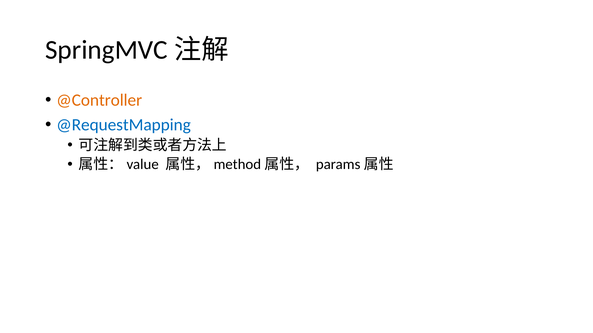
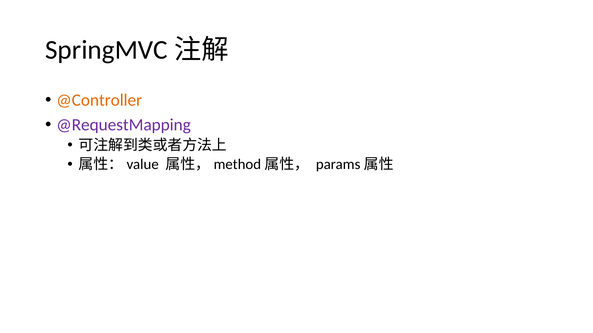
@RequestMapping colour: blue -> purple
